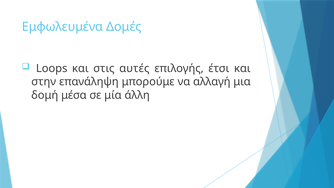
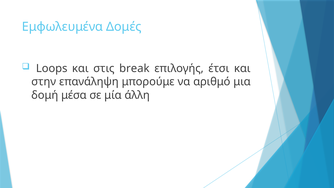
αυτές: αυτές -> break
αλλαγή: αλλαγή -> αριθμό
